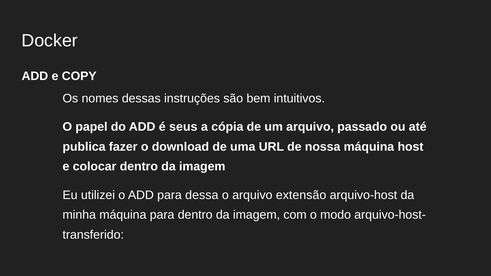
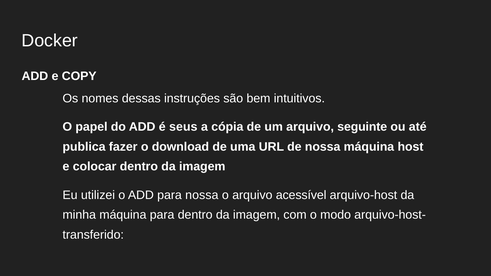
passado: passado -> seguinte
para dessa: dessa -> nossa
extensão: extensão -> acessível
